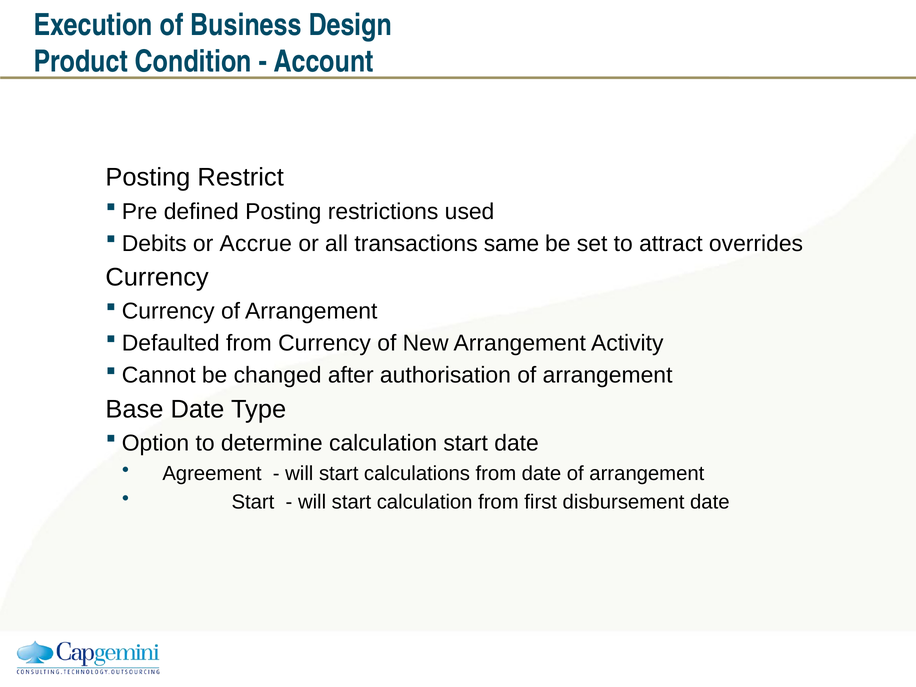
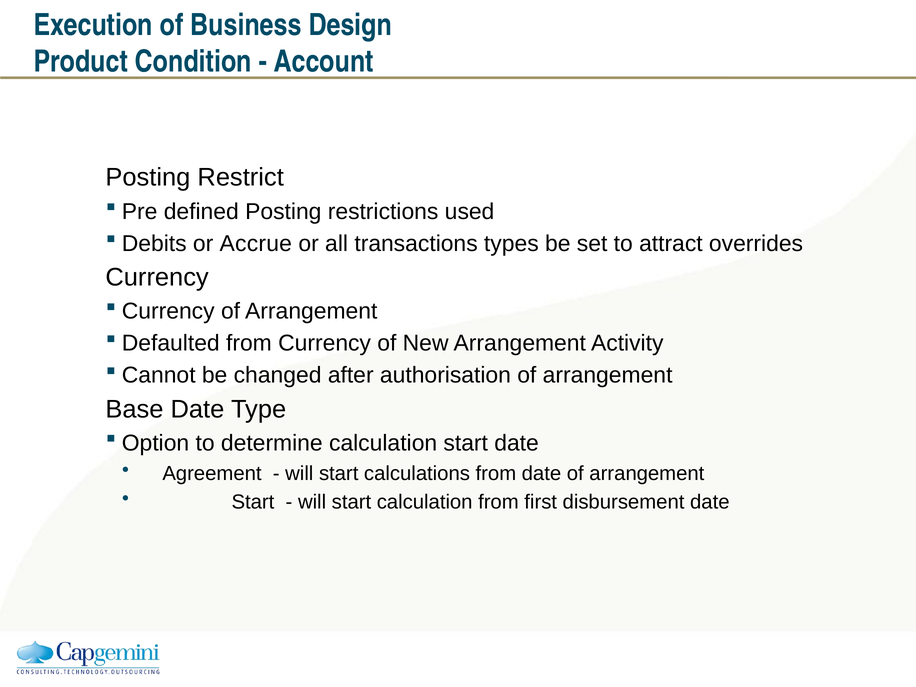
same: same -> types
